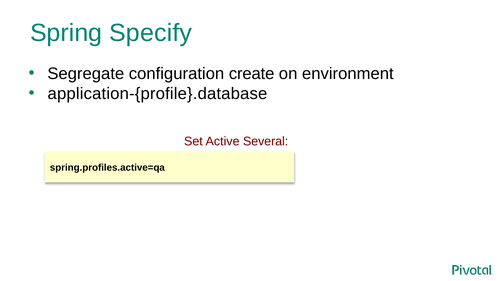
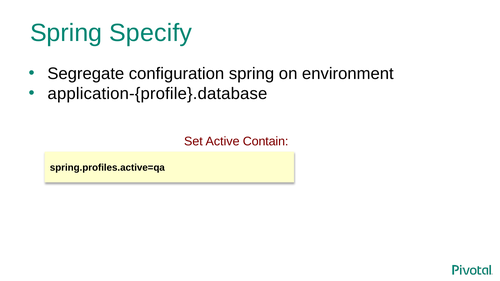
configuration create: create -> spring
Several: Several -> Contain
